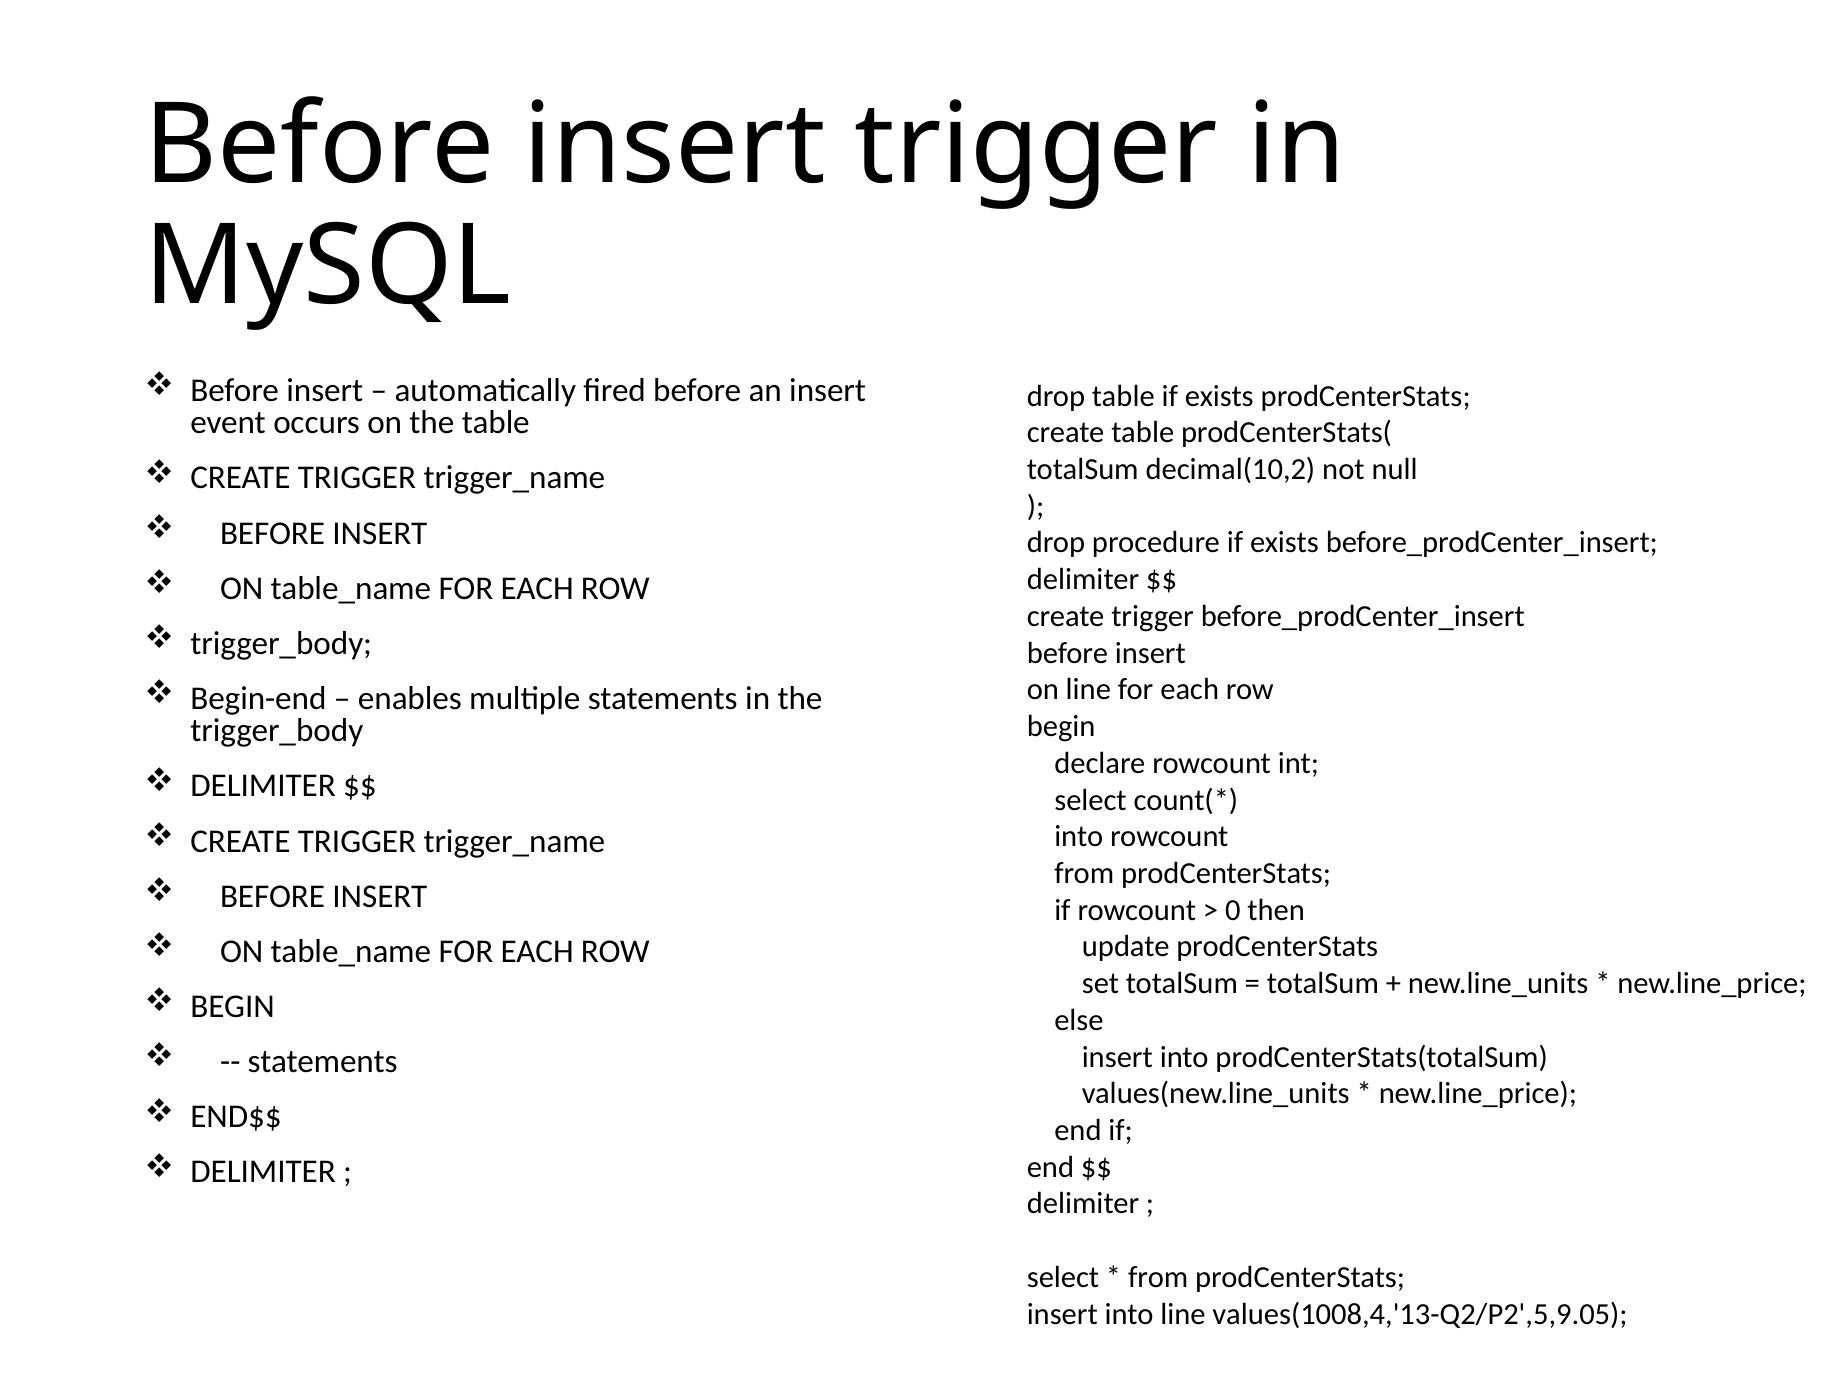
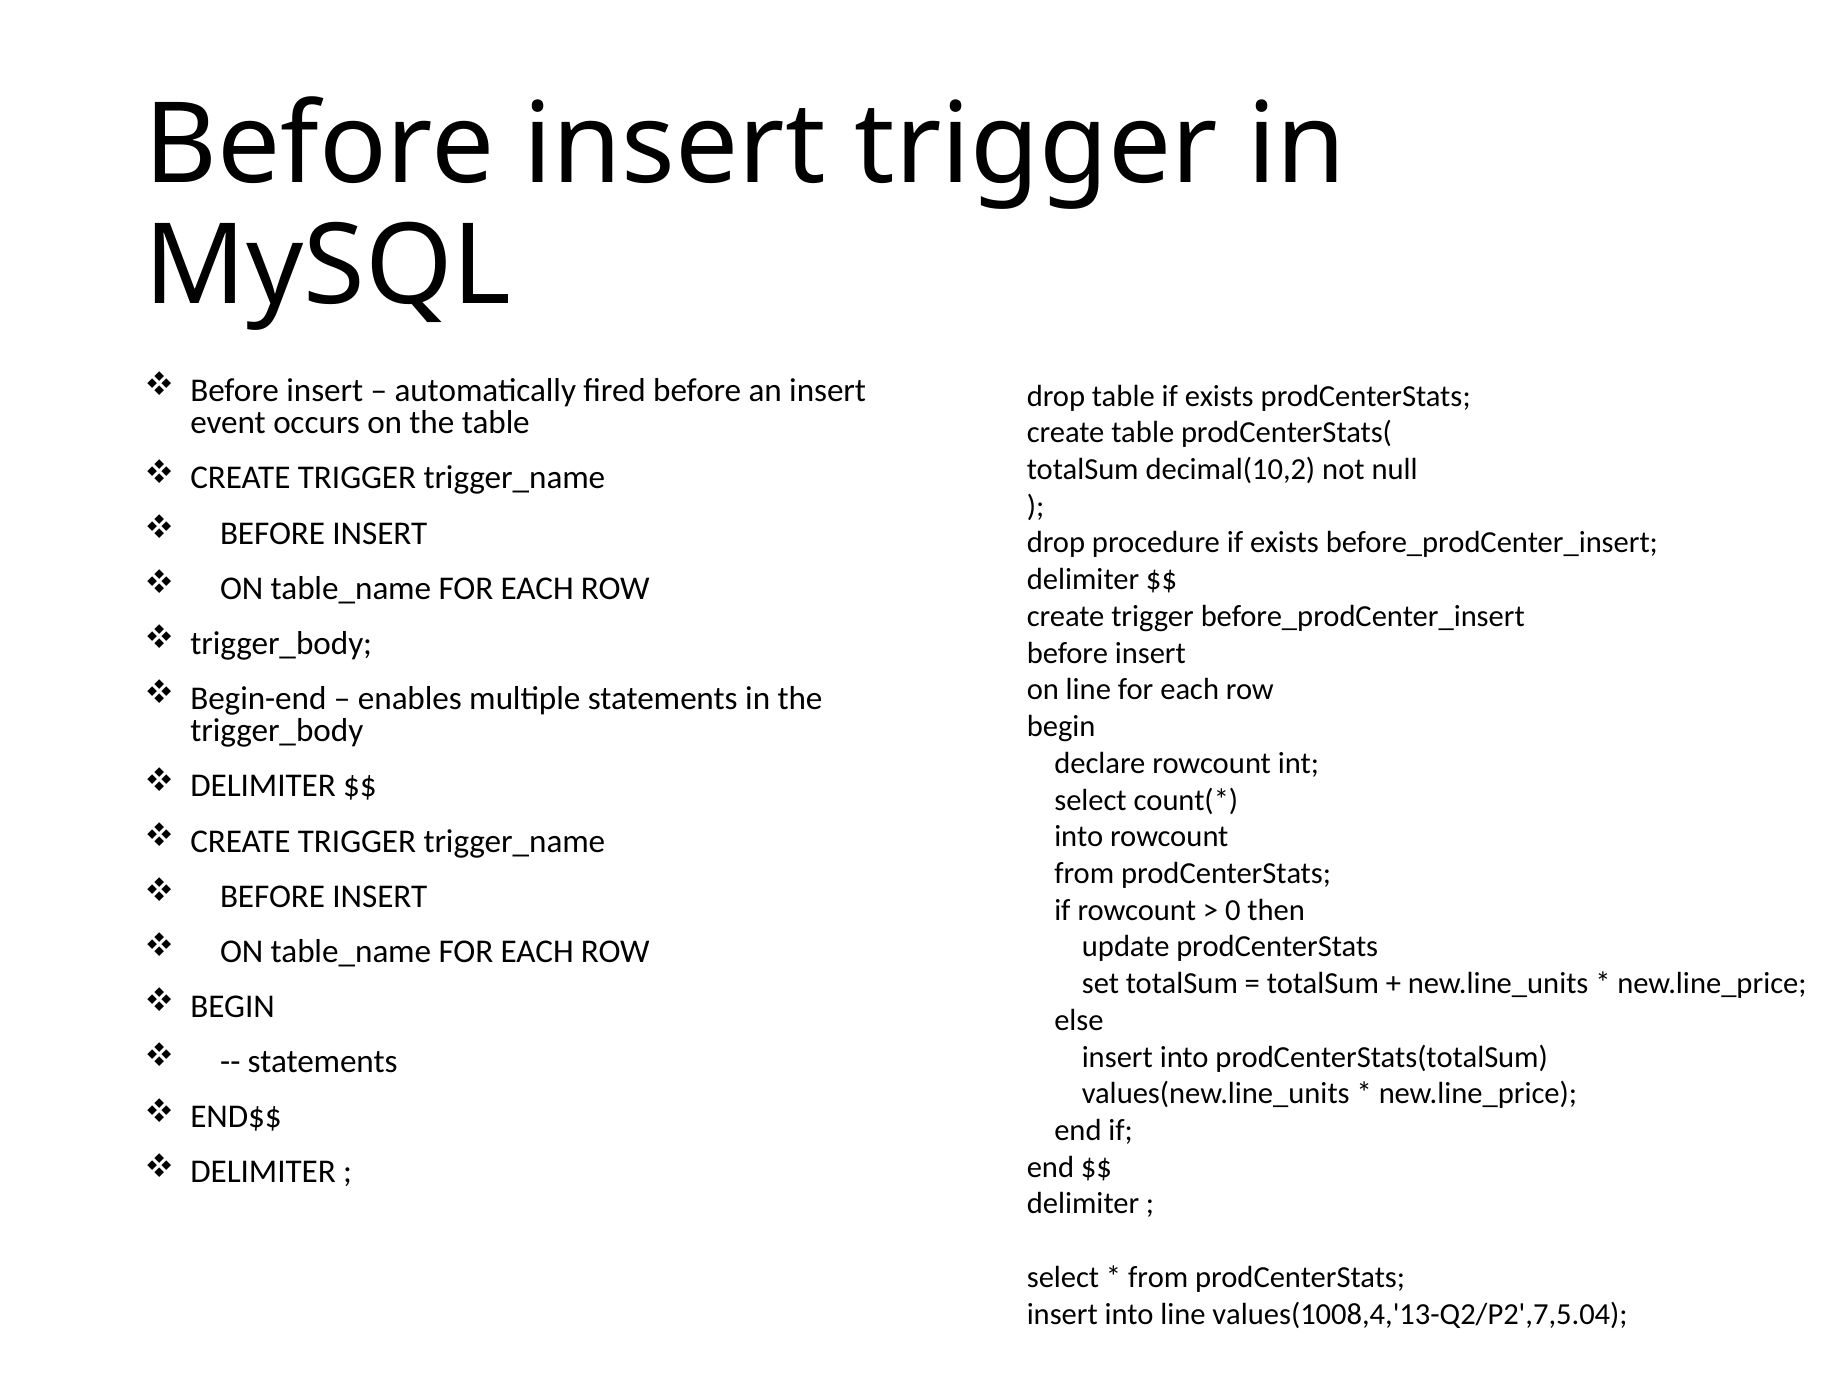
values(1008,4,'13-Q2/P2',5,9.05: values(1008,4,'13-Q2/P2',5,9.05 -> values(1008,4,'13-Q2/P2',7,5.04
